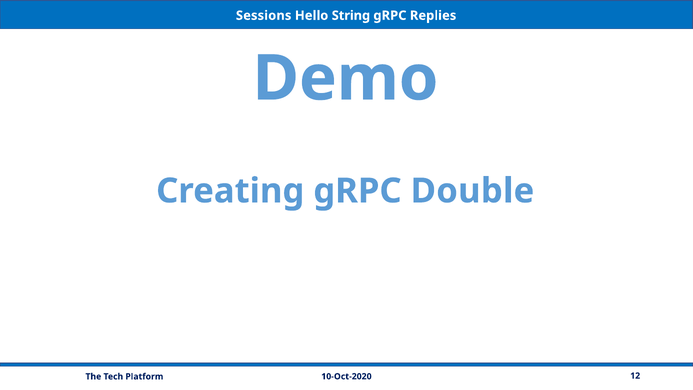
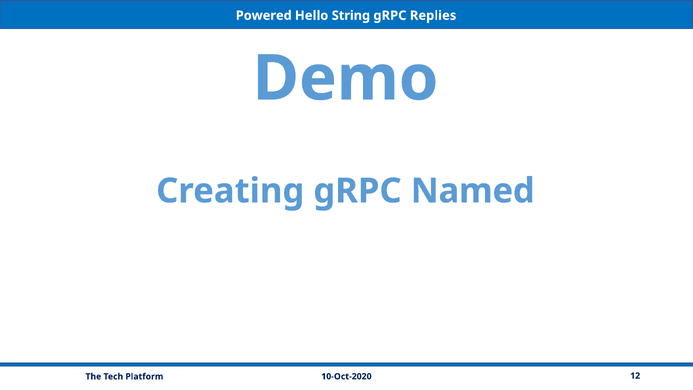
Sessions: Sessions -> Powered
Double: Double -> Named
